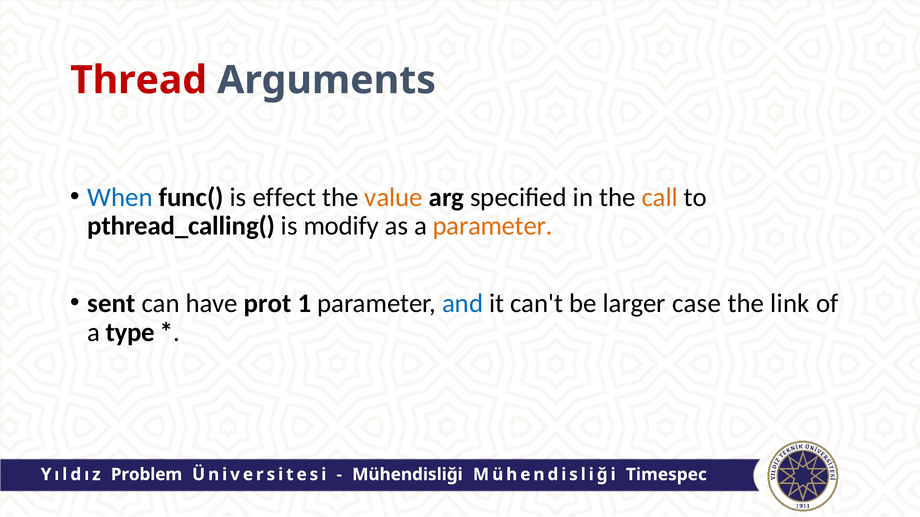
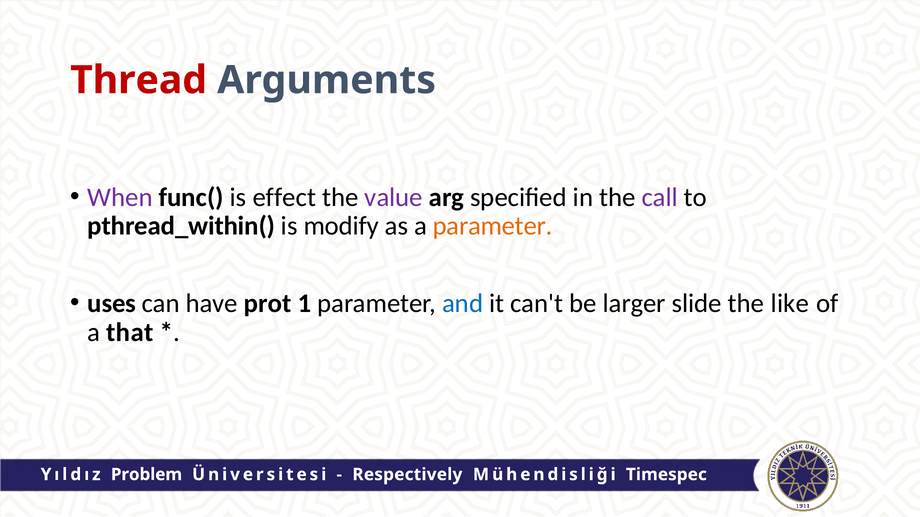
When colour: blue -> purple
value colour: orange -> purple
call colour: orange -> purple
pthread_calling(: pthread_calling( -> pthread_within(
sent: sent -> uses
case: case -> slide
link: link -> like
type: type -> that
Mühendisliği at (407, 475): Mühendisliği -> Respectively
